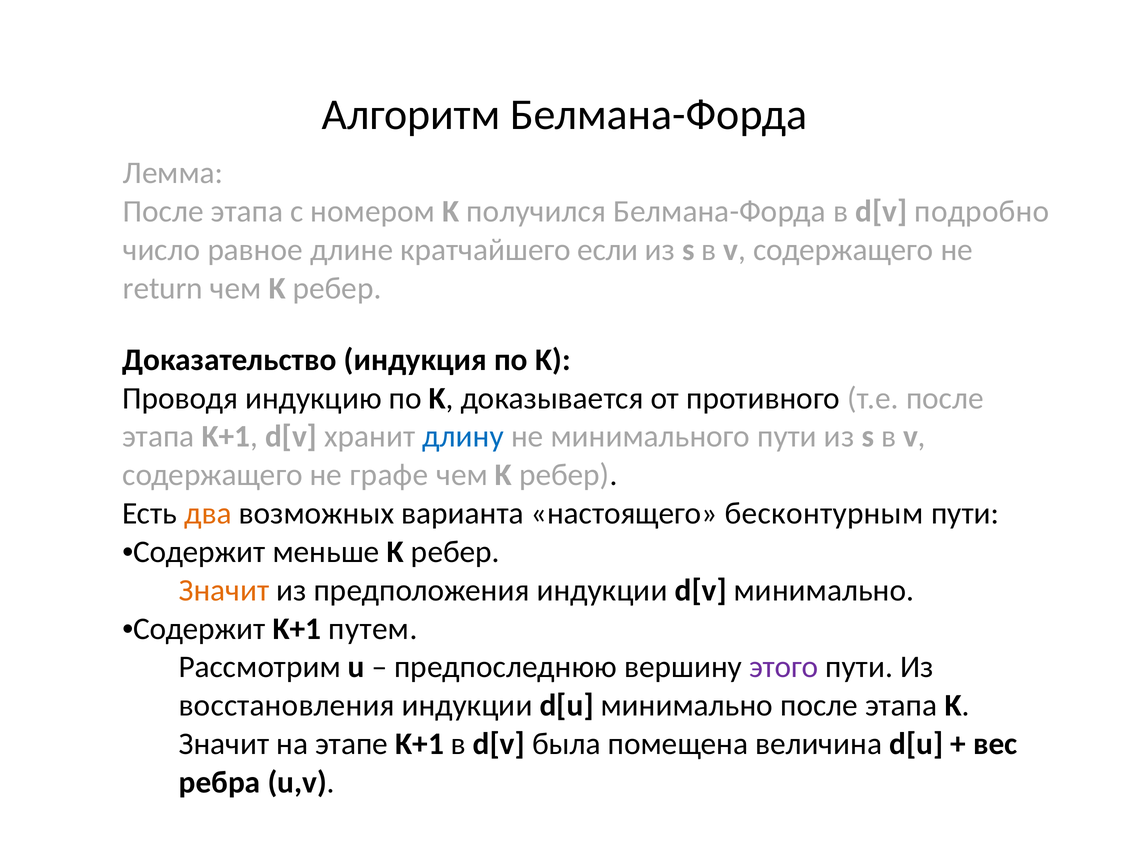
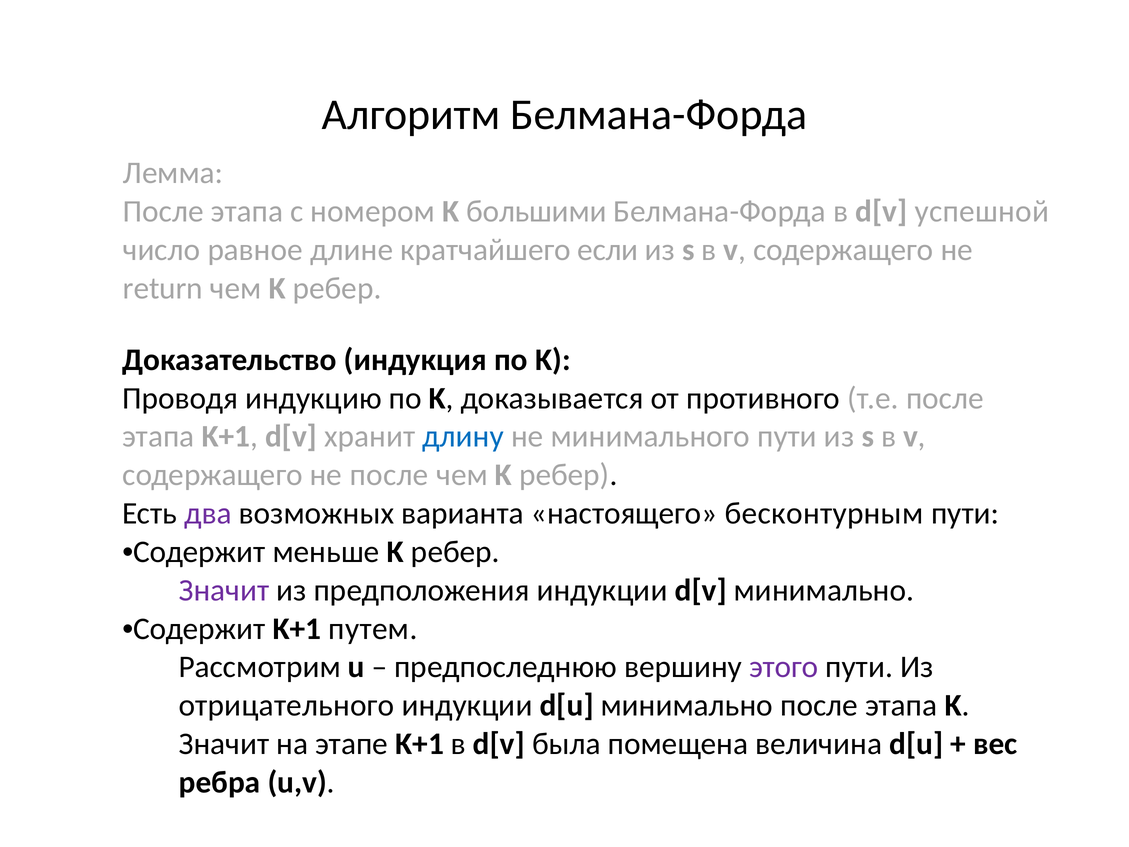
получился: получился -> большими
подробно: подробно -> успешной
не графе: графе -> после
два colour: orange -> purple
Значит at (224, 590) colour: orange -> purple
восстановления: восстановления -> отрицательного
